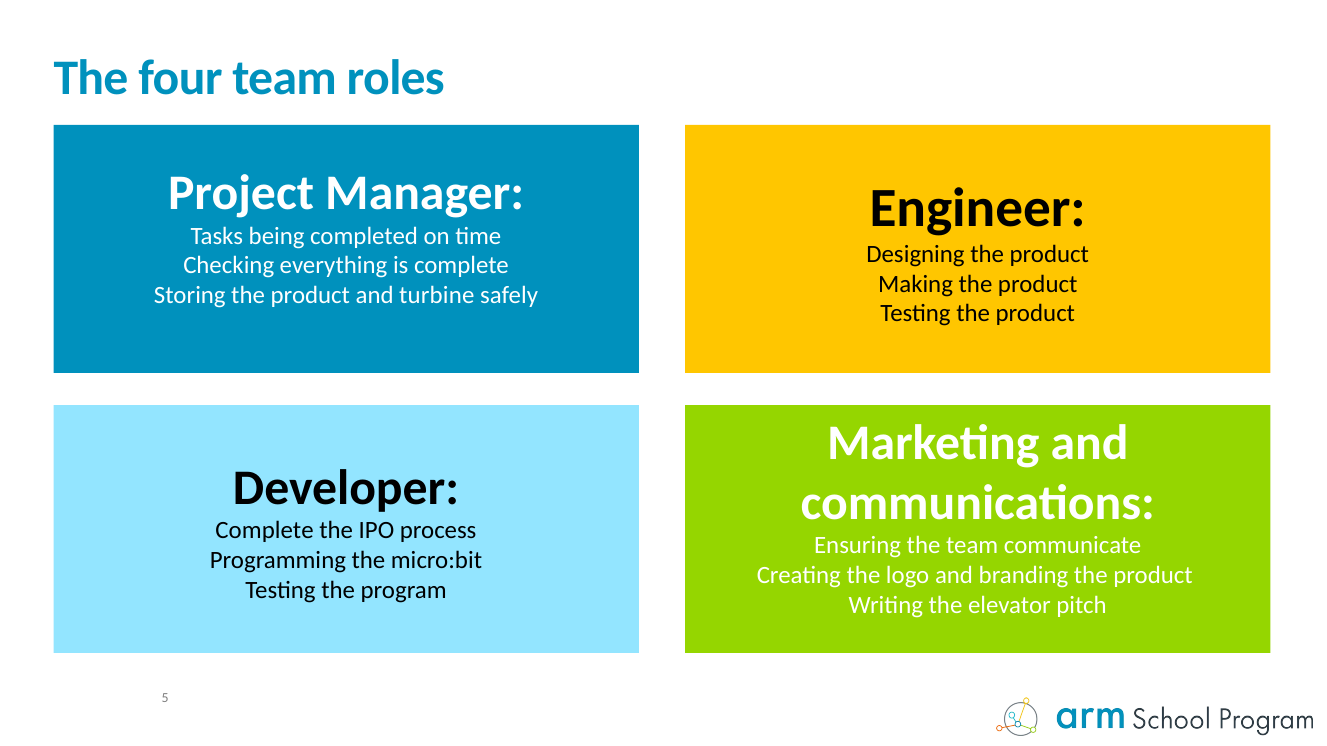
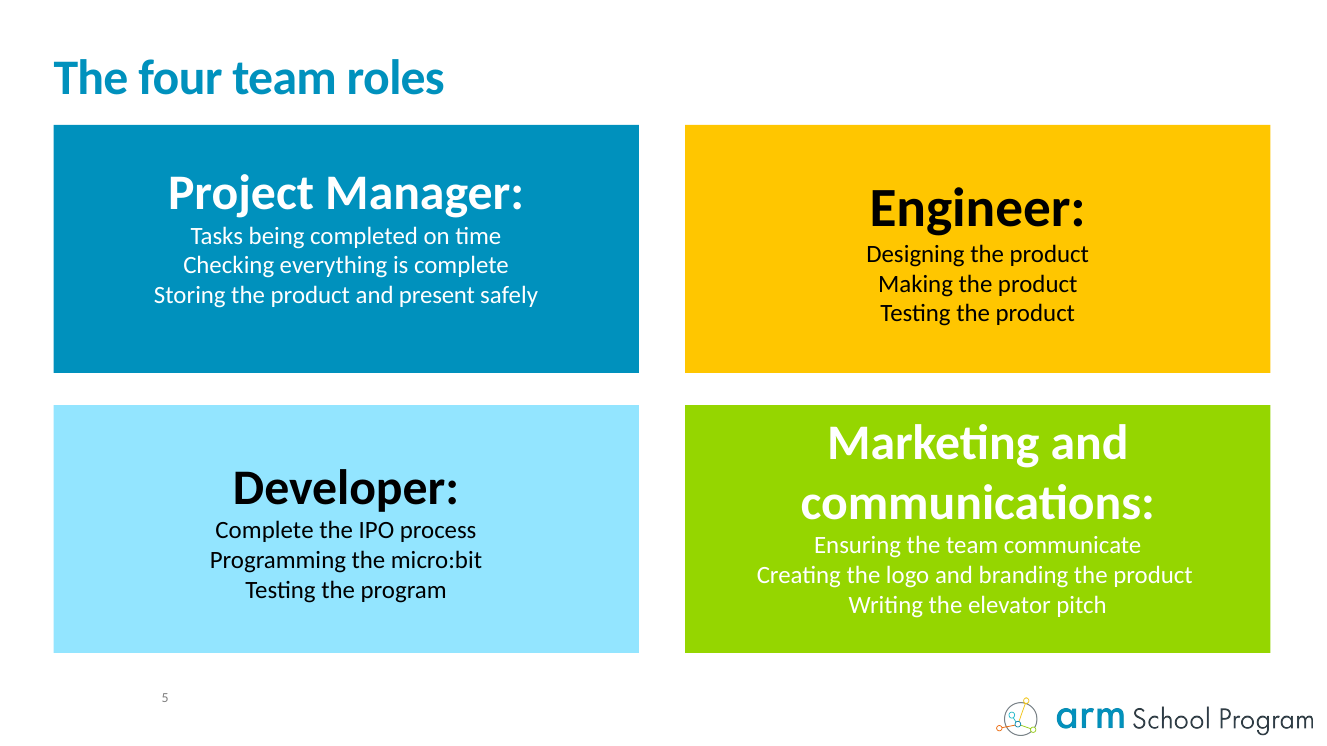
turbine: turbine -> present
